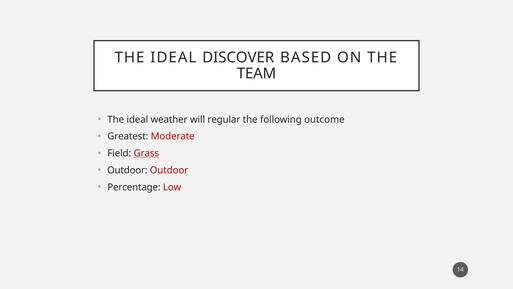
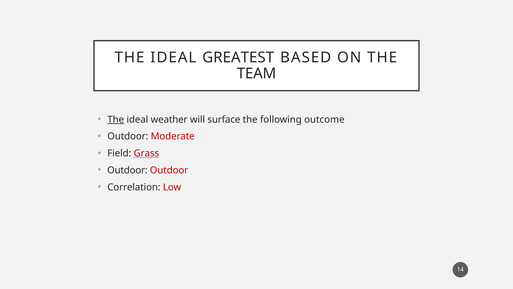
DISCOVER: DISCOVER -> GREATEST
The at (116, 119) underline: none -> present
regular: regular -> surface
Greatest at (128, 136): Greatest -> Outdoor
Percentage: Percentage -> Correlation
